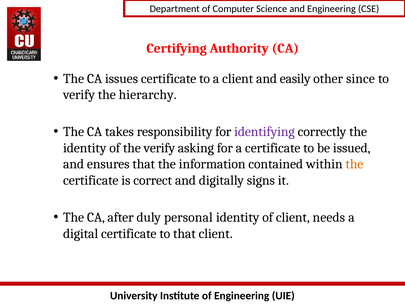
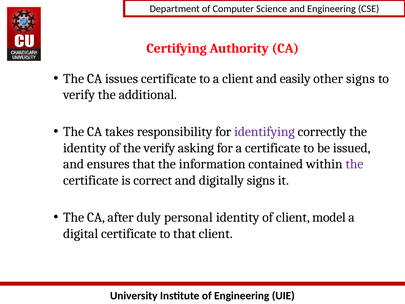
other since: since -> signs
hierarchy: hierarchy -> additional
the at (354, 164) colour: orange -> purple
needs: needs -> model
